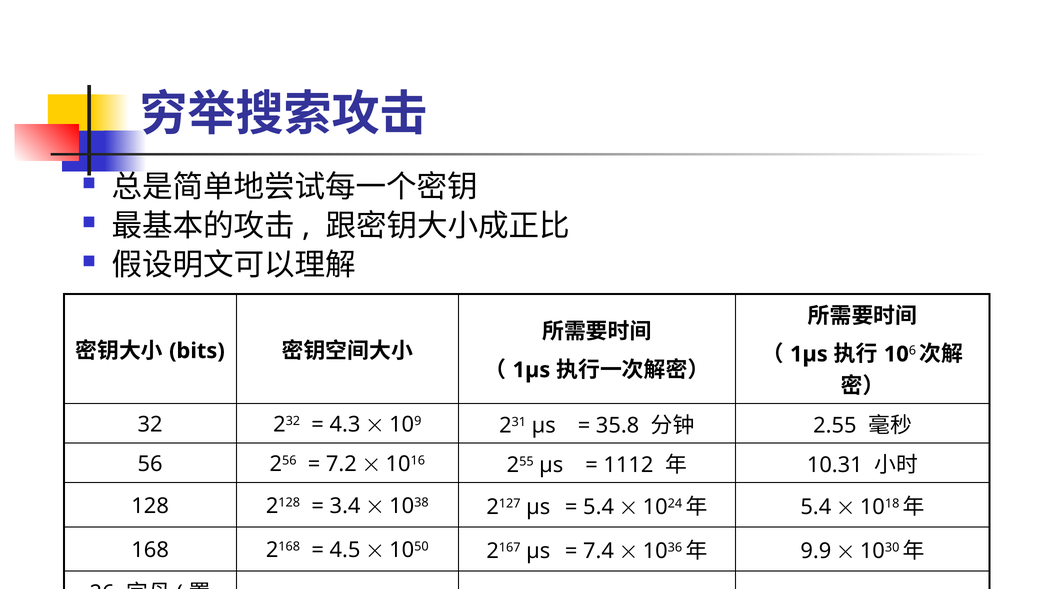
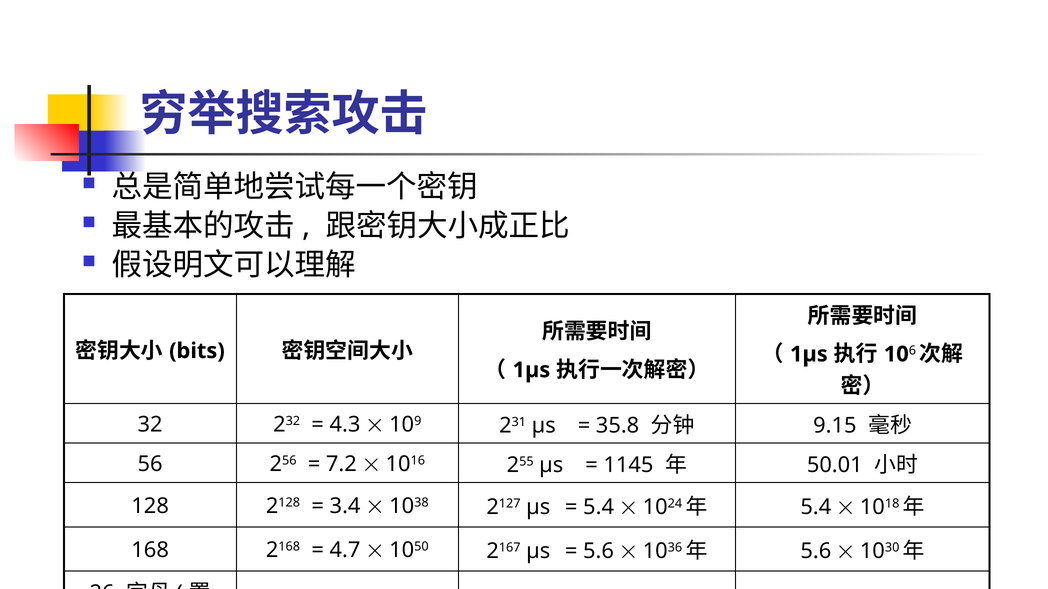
2.55: 2.55 -> 9.15
1112: 1112 -> 1145
10.31: 10.31 -> 50.01
4.5: 4.5 -> 4.7
7.4 at (599, 552): 7.4 -> 5.6
9.9 at (816, 552): 9.9 -> 5.6
